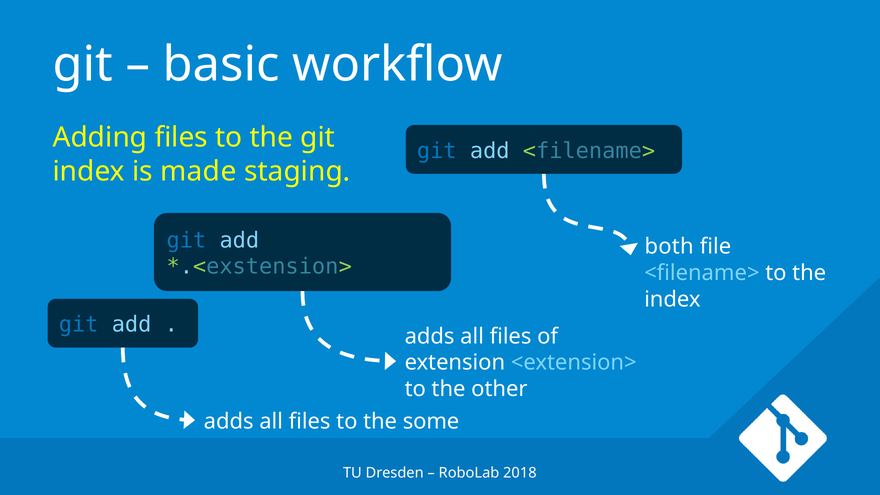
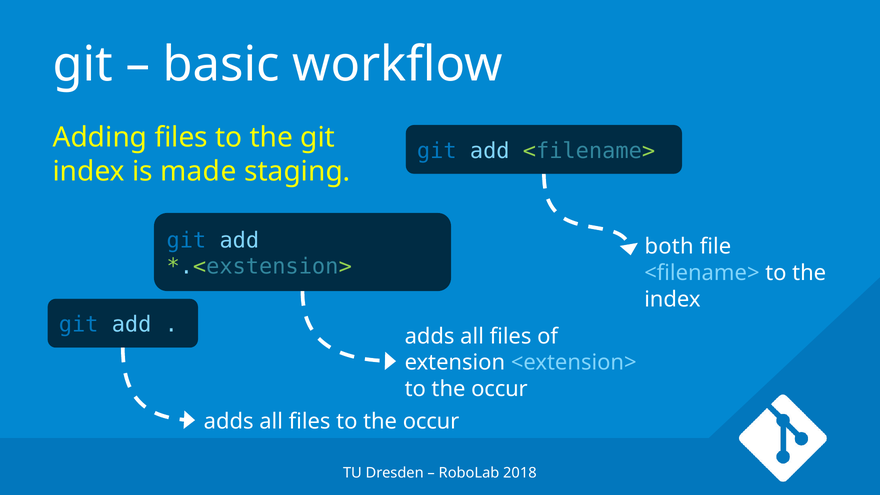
other at (499, 389): other -> occur
files to the some: some -> occur
